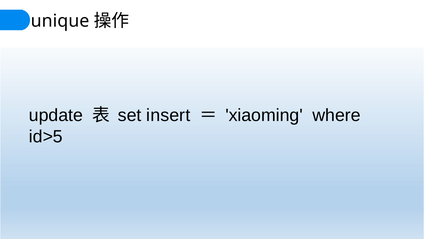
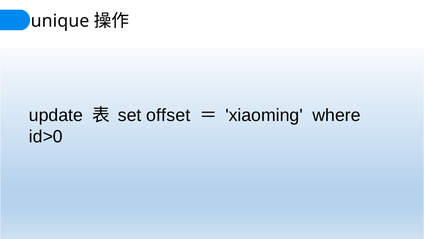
insert: insert -> offset
id>5: id>5 -> id>0
